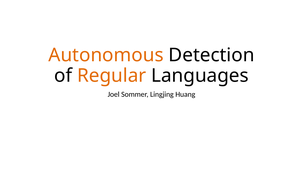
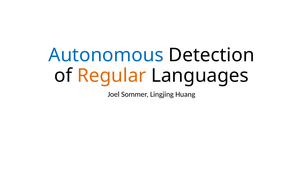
Autonomous colour: orange -> blue
